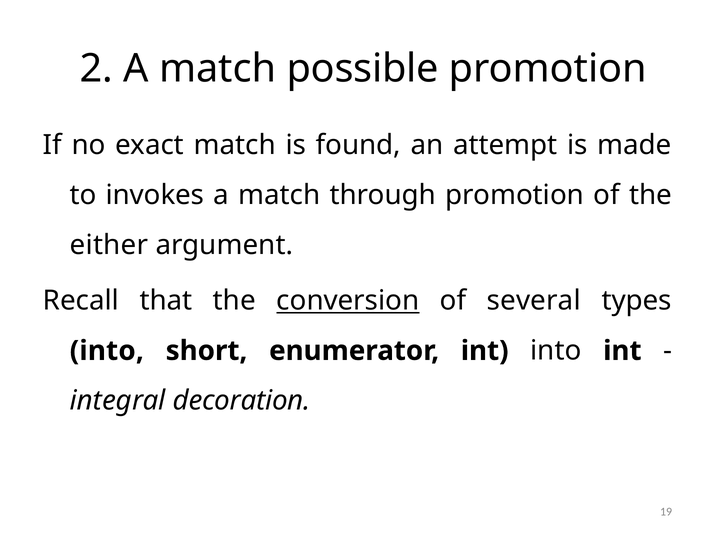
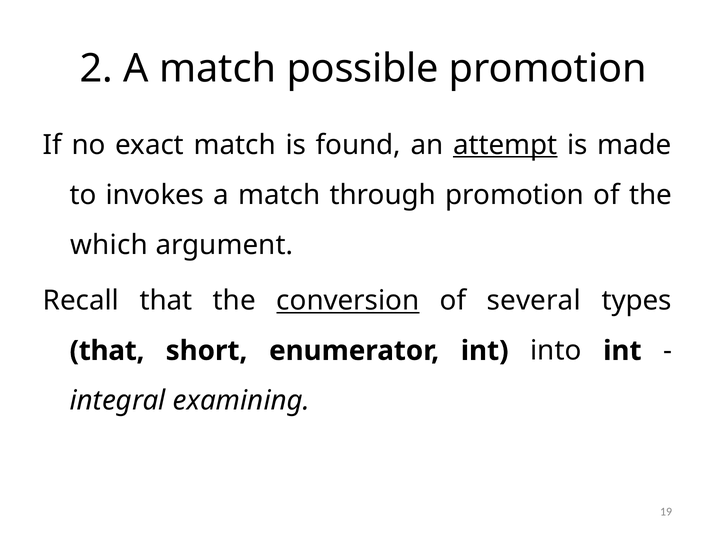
attempt underline: none -> present
either: either -> which
into at (107, 351): into -> that
decoration: decoration -> examining
